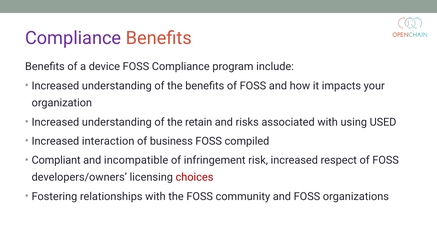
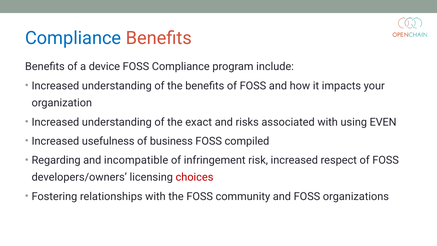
Compliance at (73, 38) colour: purple -> blue
retain: retain -> exact
USED: USED -> EVEN
interaction: interaction -> usefulness
Compliant: Compliant -> Regarding
